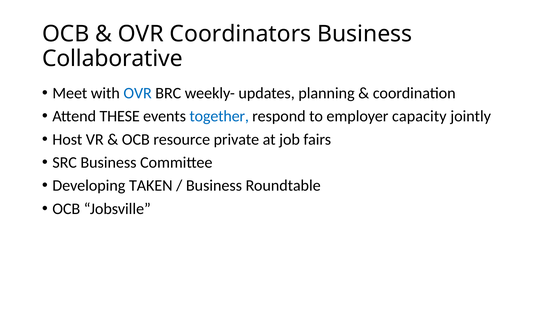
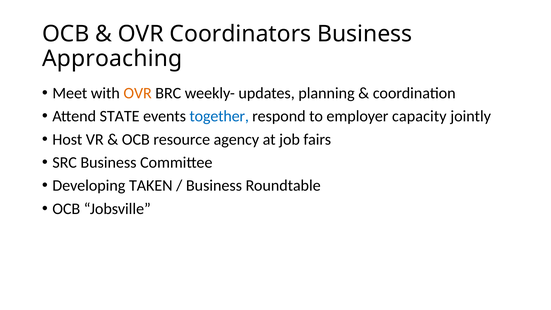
Collaborative: Collaborative -> Approaching
OVR at (138, 93) colour: blue -> orange
THESE: THESE -> STATE
private: private -> agency
